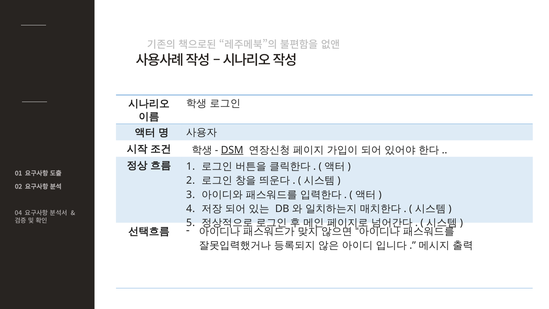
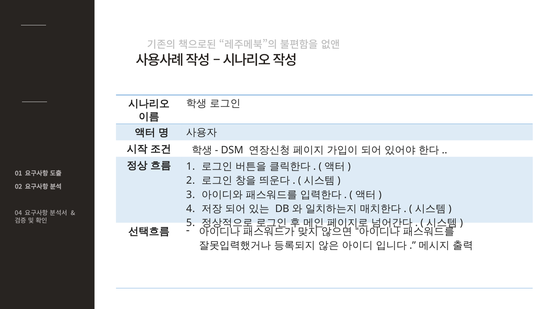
DSM underline: present -> none
